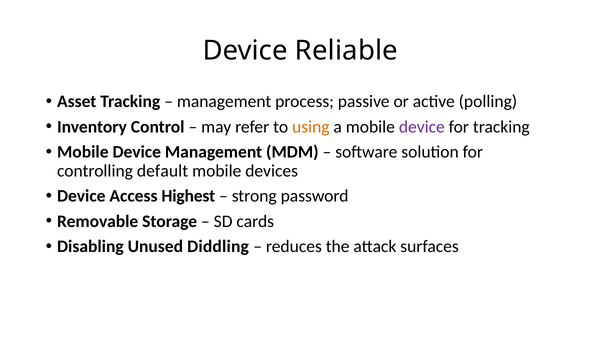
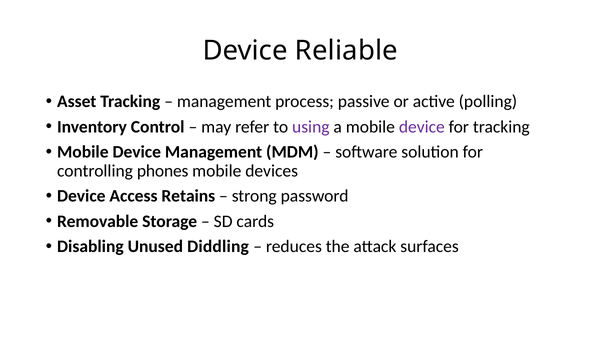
using colour: orange -> purple
default: default -> phones
Highest: Highest -> Retains
